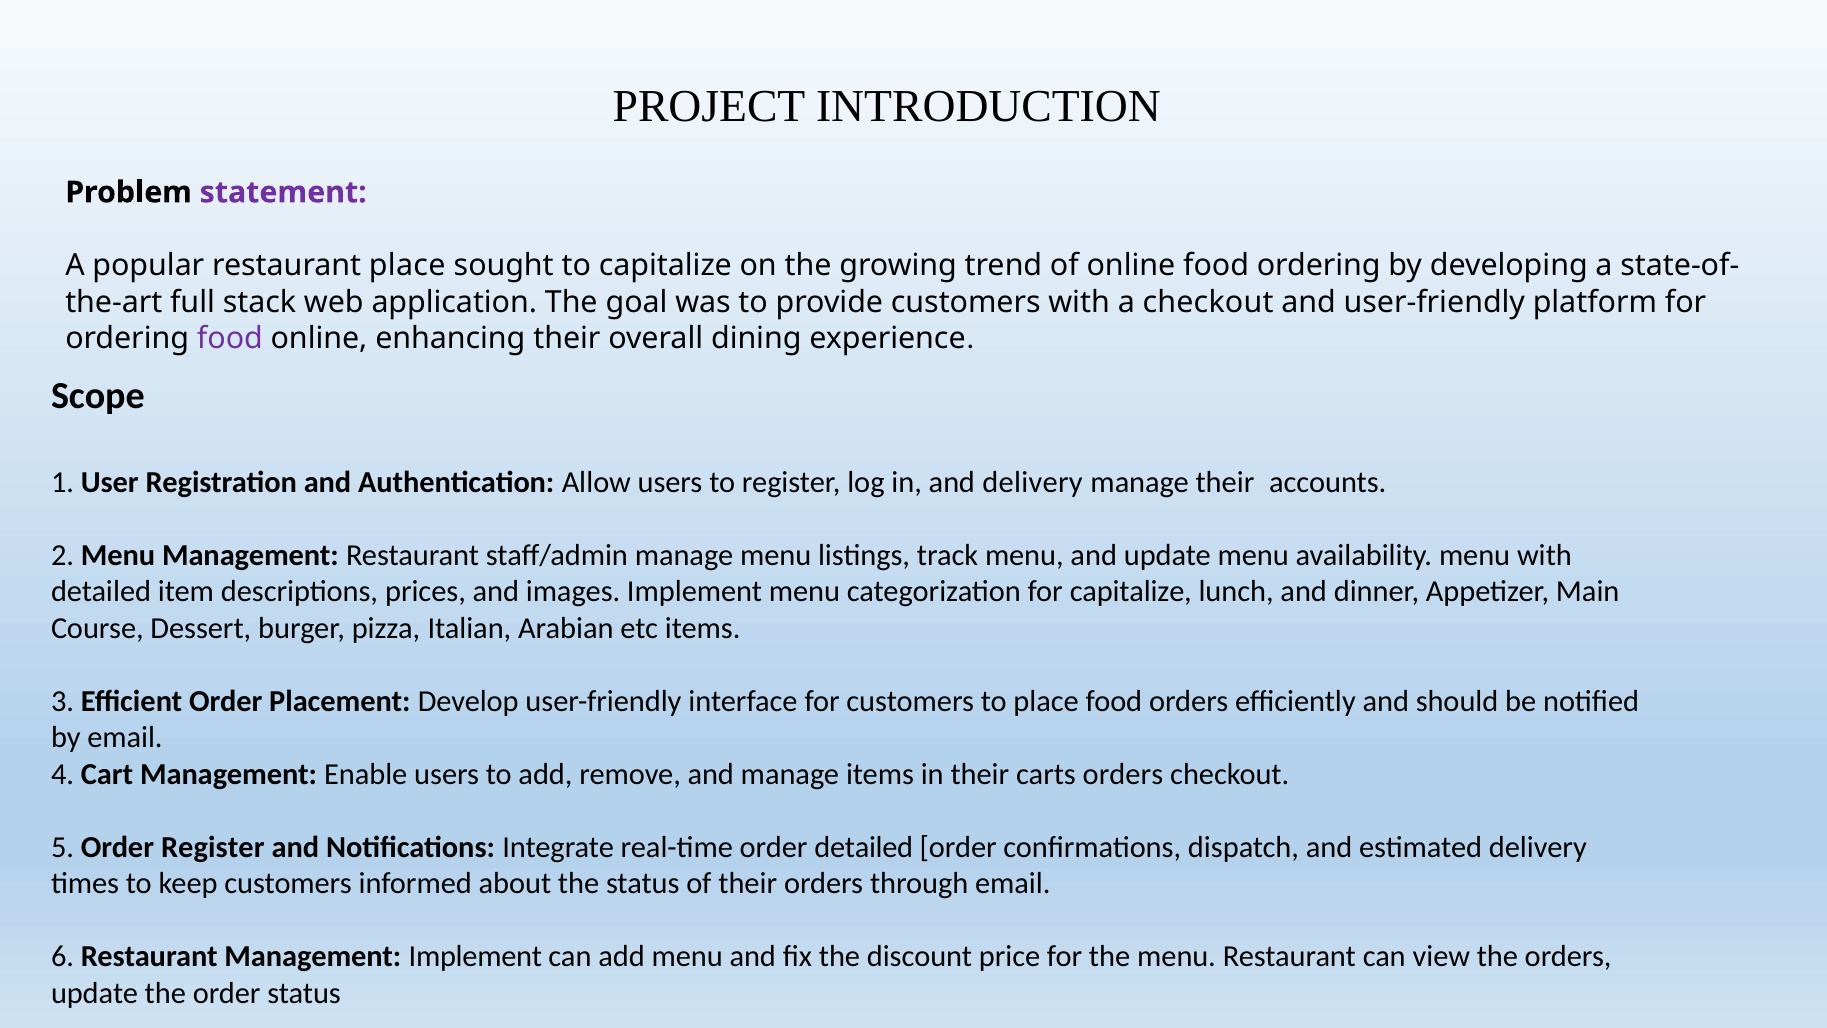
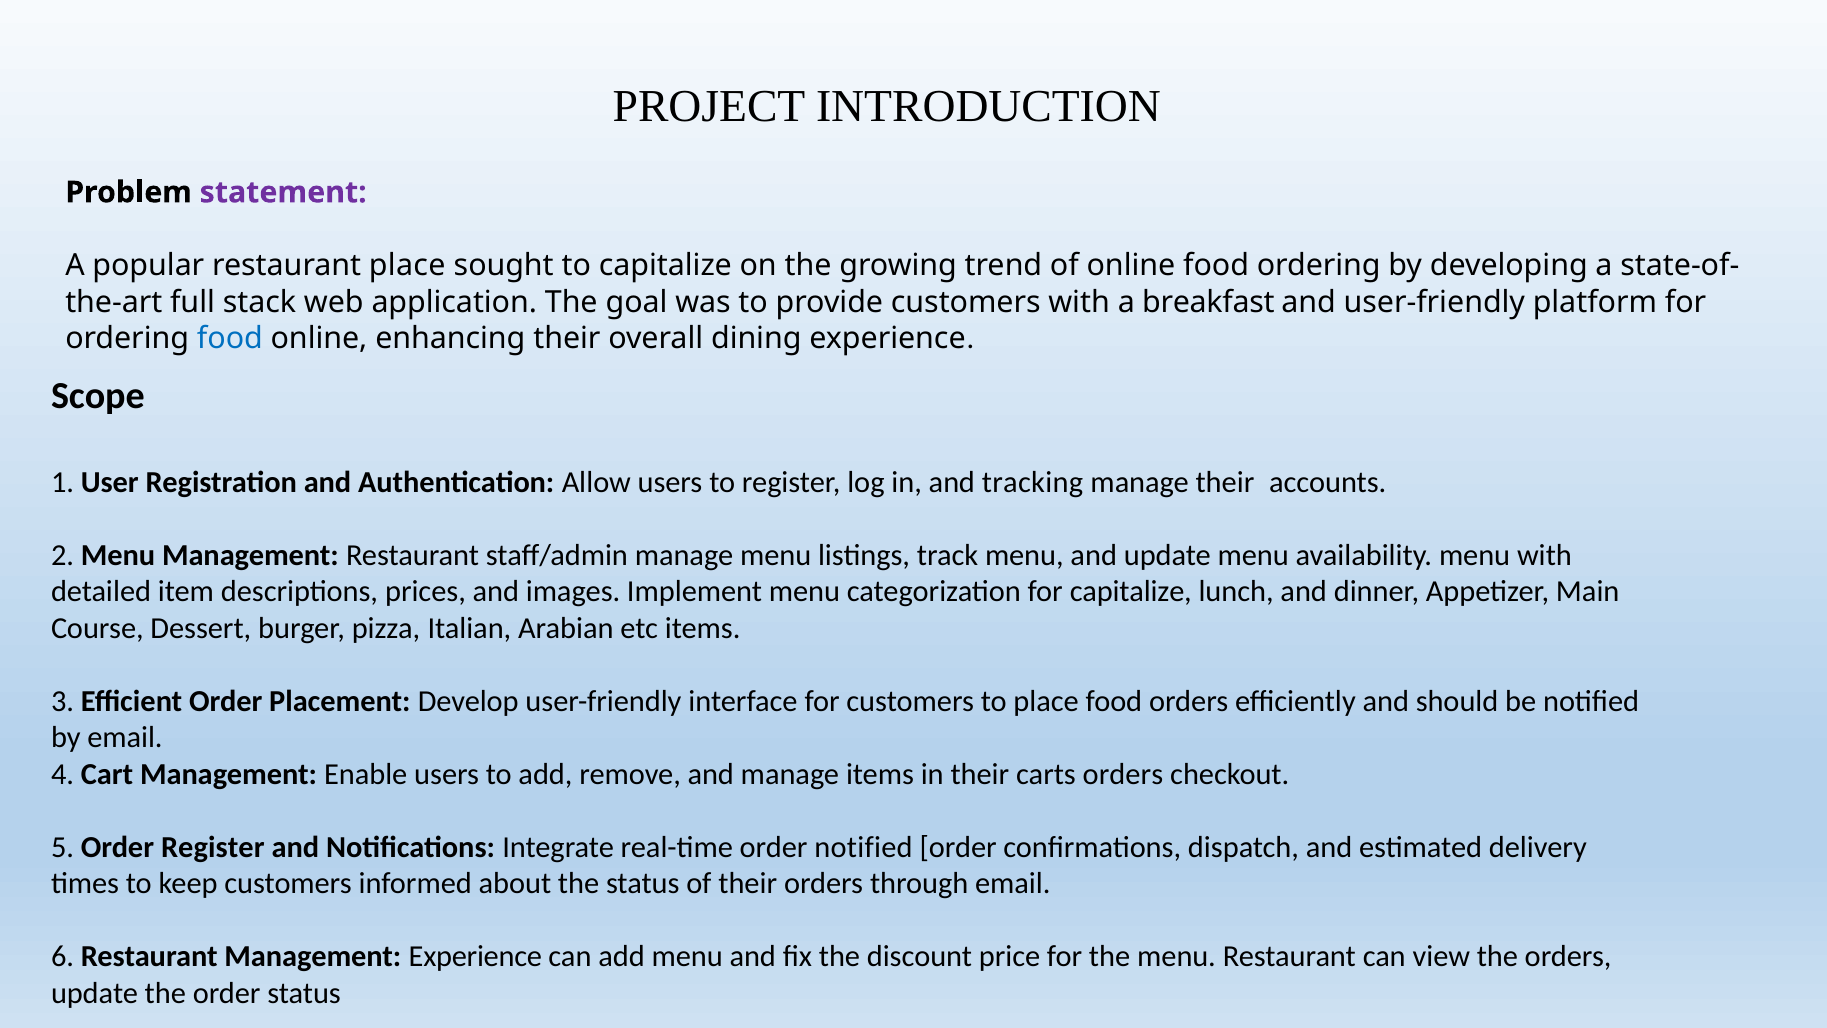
a checkout: checkout -> breakfast
food at (230, 338) colour: purple -> blue
and delivery: delivery -> tracking
order detailed: detailed -> notified
Management Implement: Implement -> Experience
